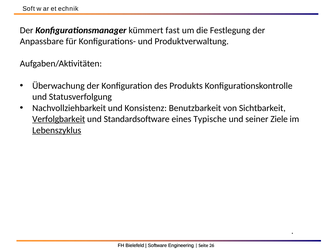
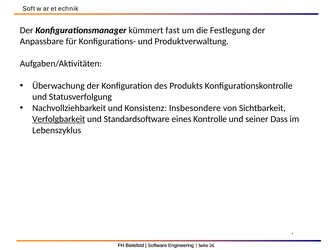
Benutzbarkeit: Benutzbarkeit -> Insbesondere
Typische: Typische -> Kontrolle
Ziele: Ziele -> Dass
Lebenszyklus underline: present -> none
